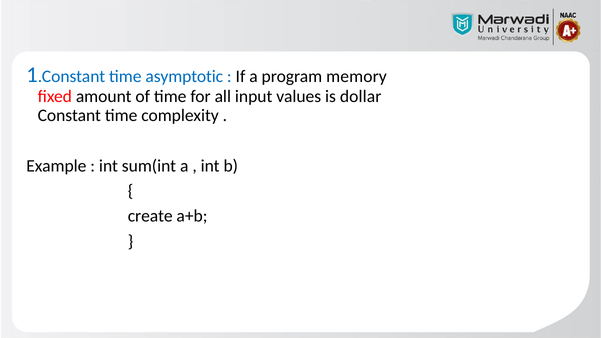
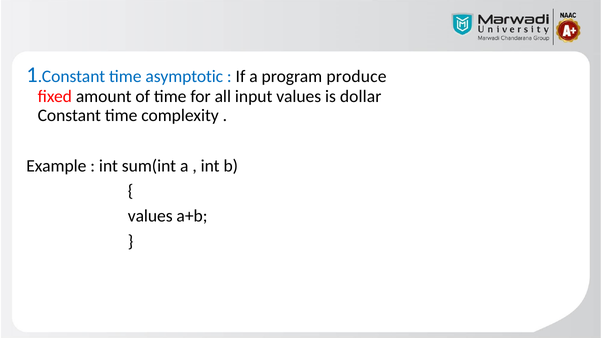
memory: memory -> produce
create at (150, 216): create -> values
